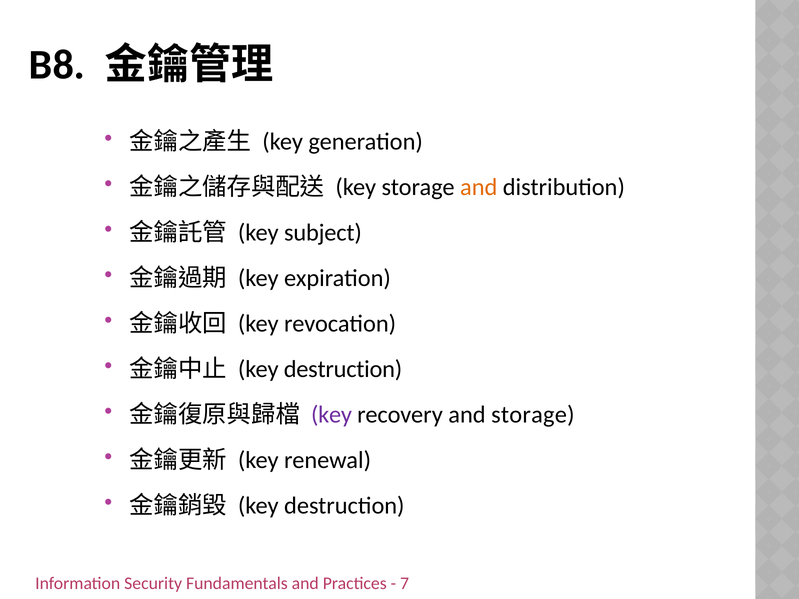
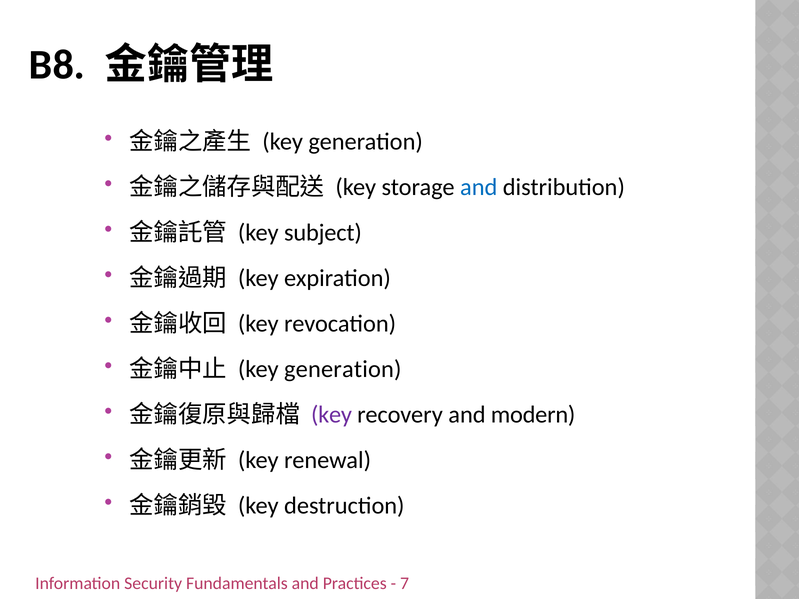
and at (479, 187) colour: orange -> blue
destruction at (343, 369): destruction -> generation
and storage: storage -> modern
